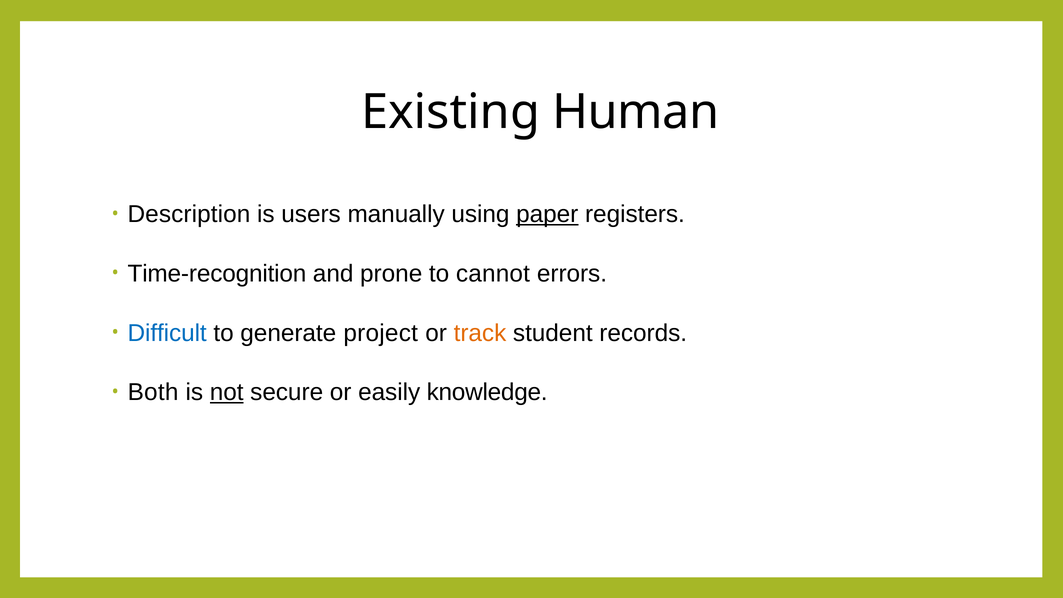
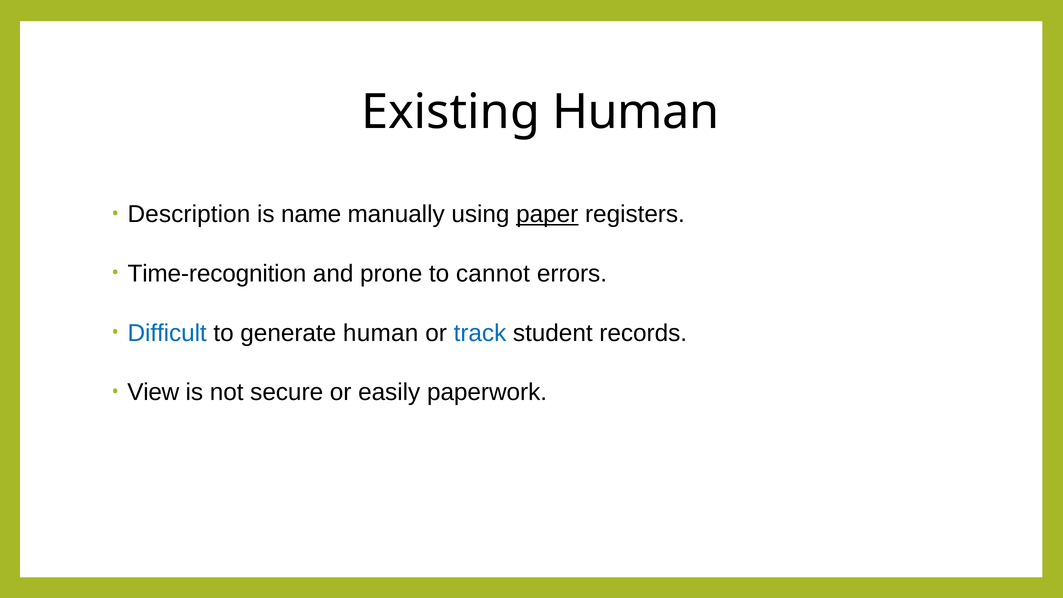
users: users -> name
generate project: project -> human
track colour: orange -> blue
Both: Both -> View
not underline: present -> none
knowledge: knowledge -> paperwork
